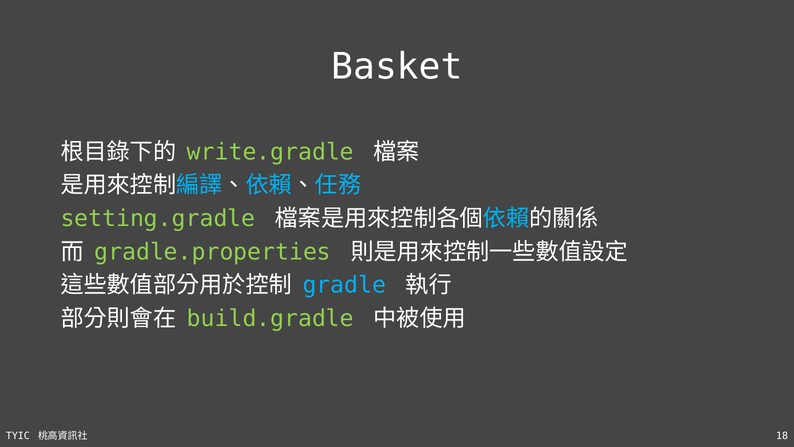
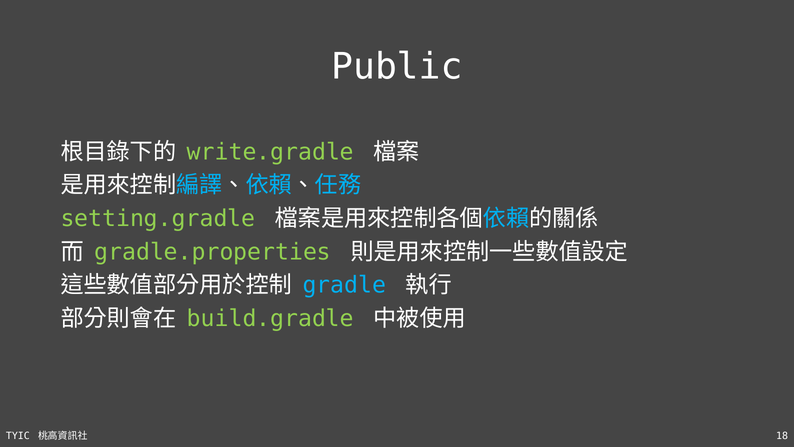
Basket: Basket -> Public
